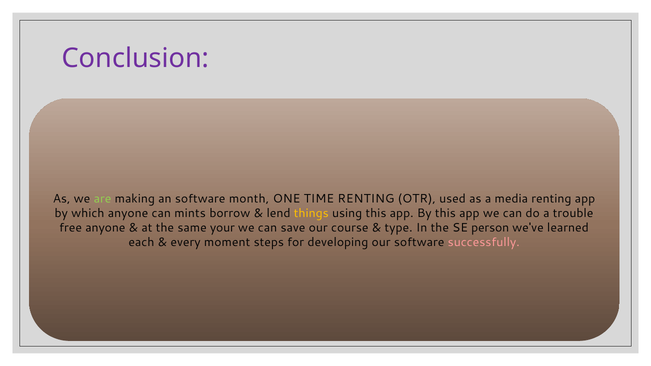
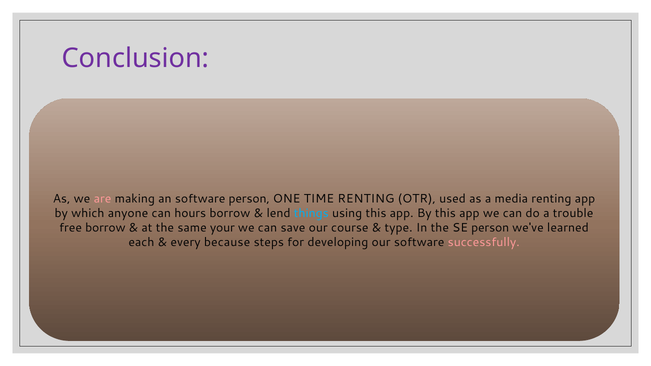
are colour: light green -> pink
software month: month -> person
mints: mints -> hours
things colour: yellow -> light blue
free anyone: anyone -> borrow
moment: moment -> because
